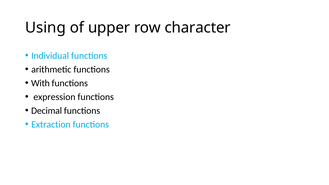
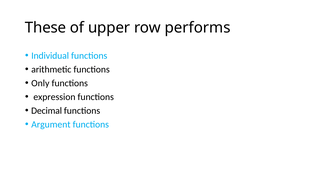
Using: Using -> These
character: character -> performs
With: With -> Only
Extraction: Extraction -> Argument
